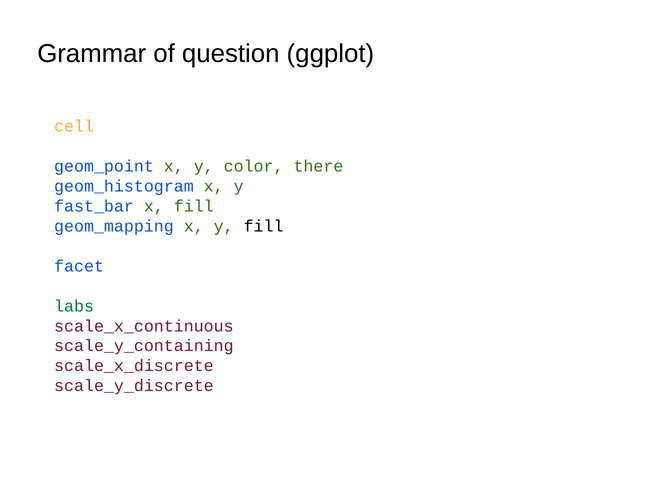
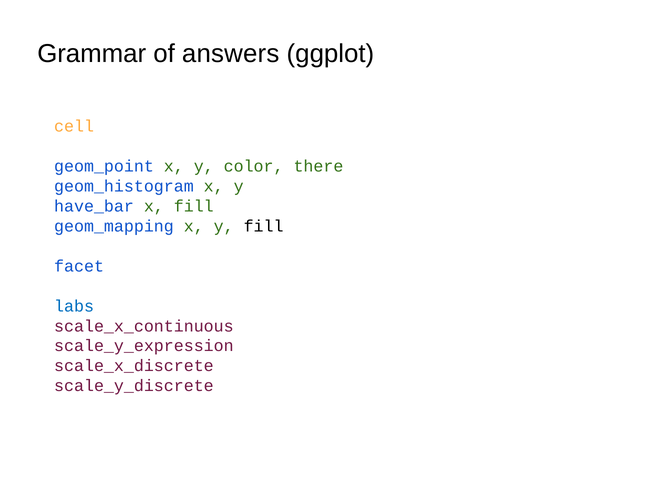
question: question -> answers
fast_bar: fast_bar -> have_bar
labs colour: green -> blue
scale_y_containing: scale_y_containing -> scale_y_expression
